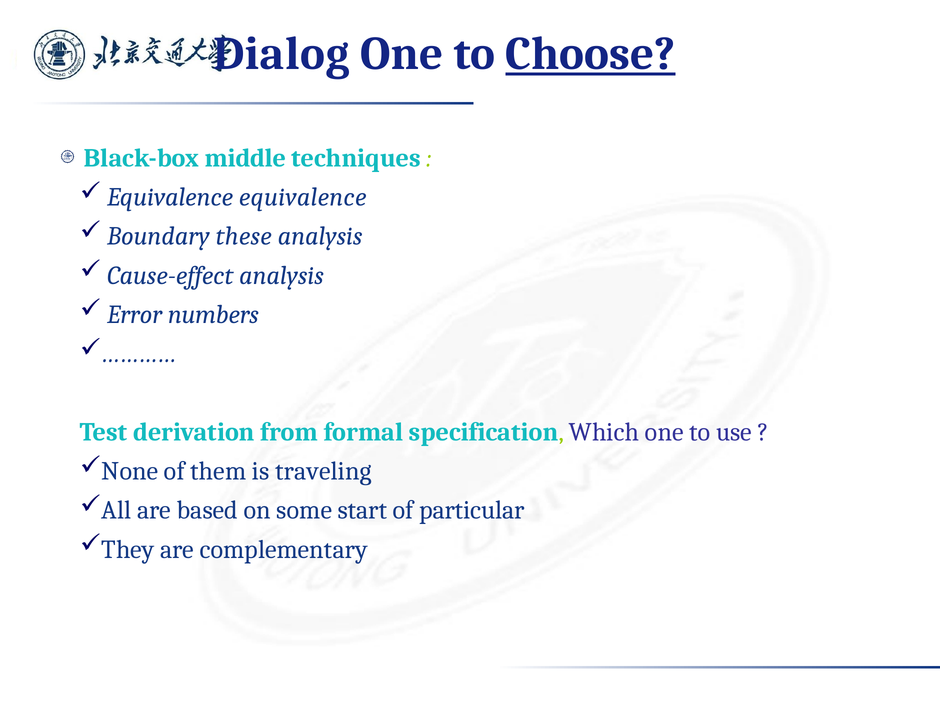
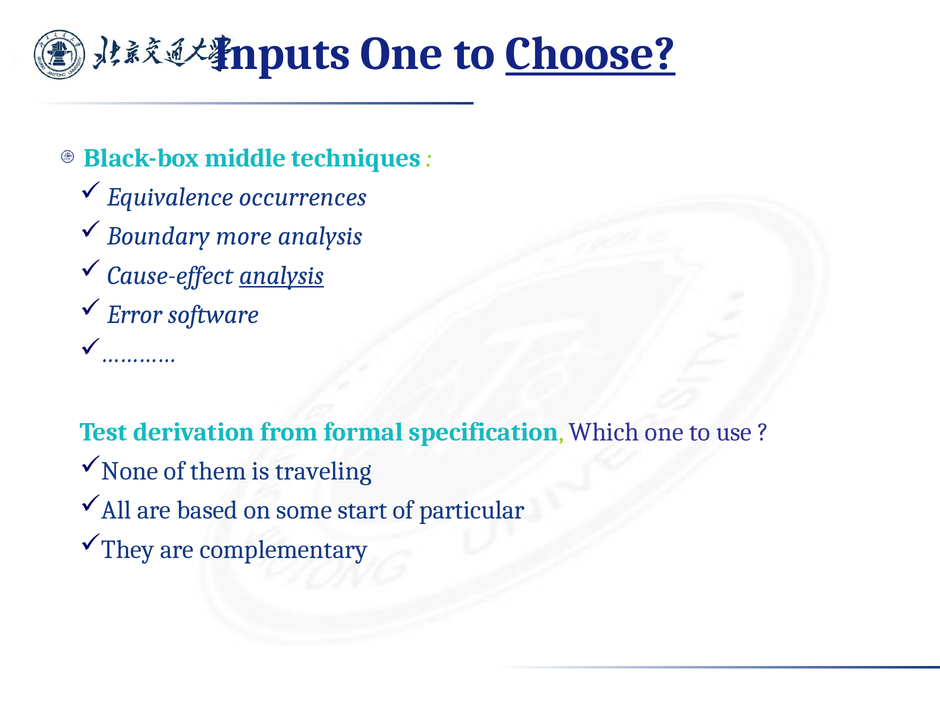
Dialog: Dialog -> Inputs
Equivalence equivalence: equivalence -> occurrences
these: these -> more
analysis at (282, 275) underline: none -> present
numbers: numbers -> software
